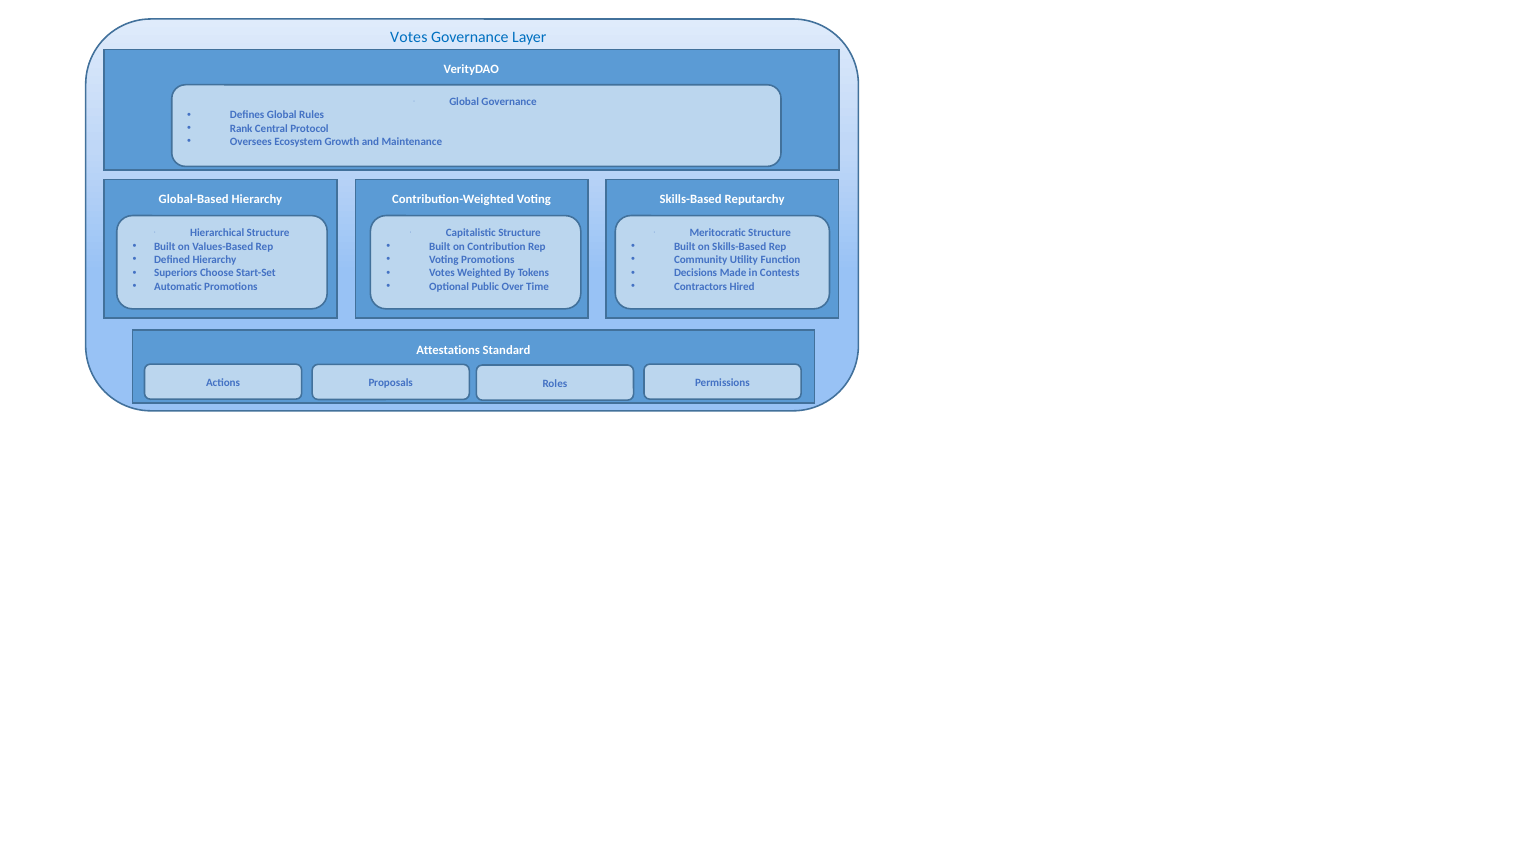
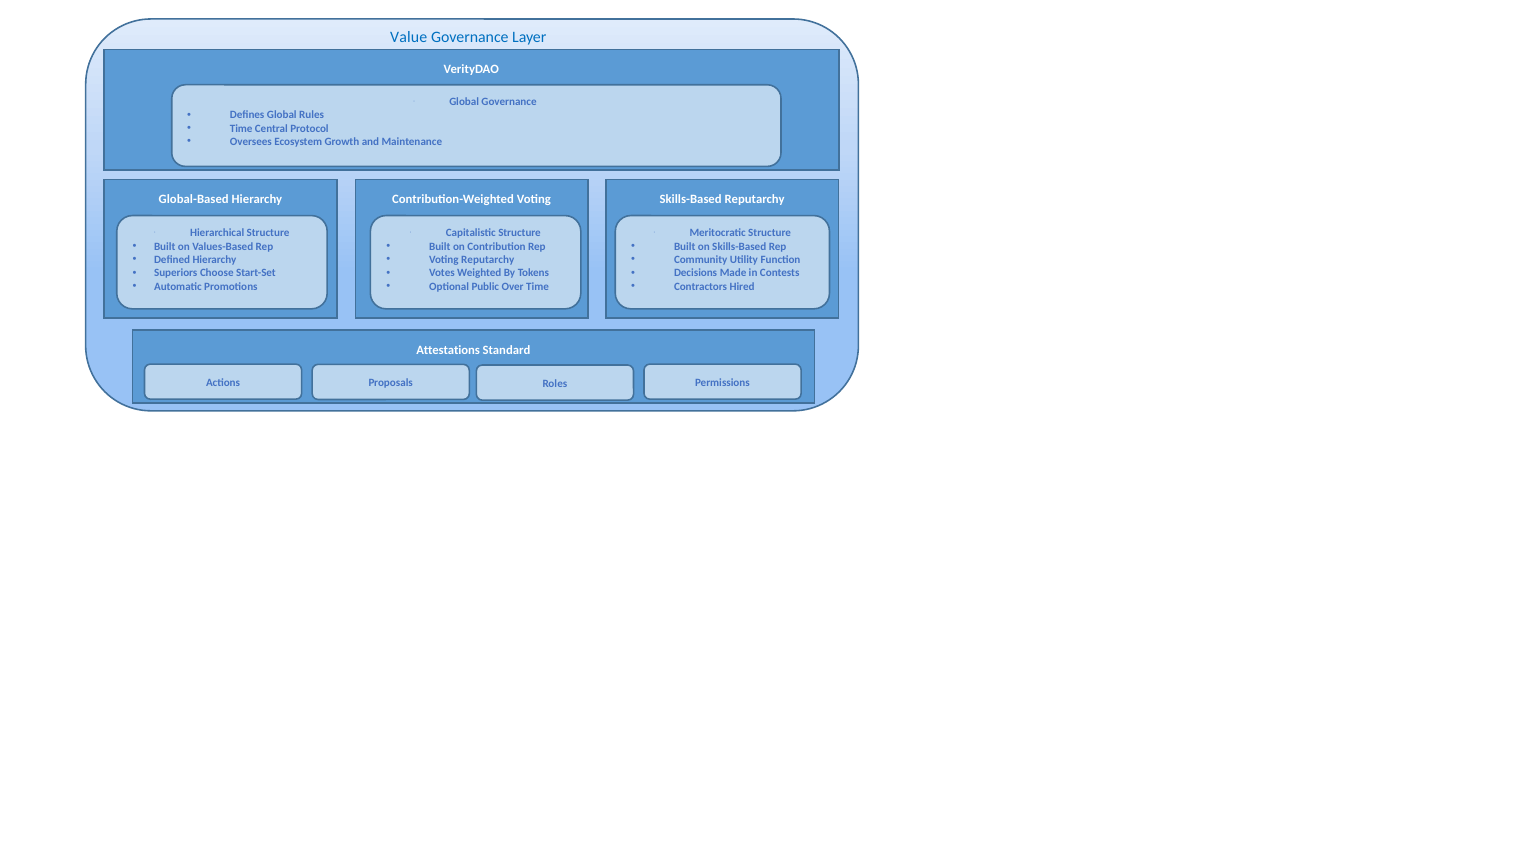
Votes at (409, 38): Votes -> Value
Rank at (241, 129): Rank -> Time
Voting Promotions: Promotions -> Reputarchy
